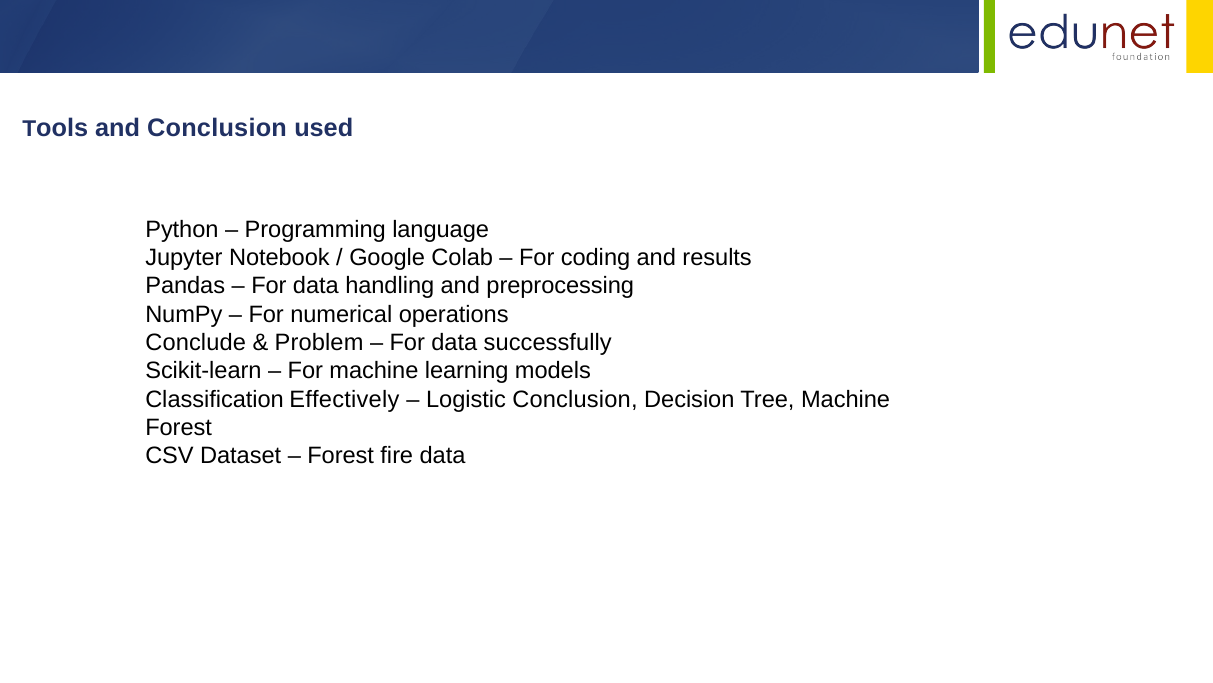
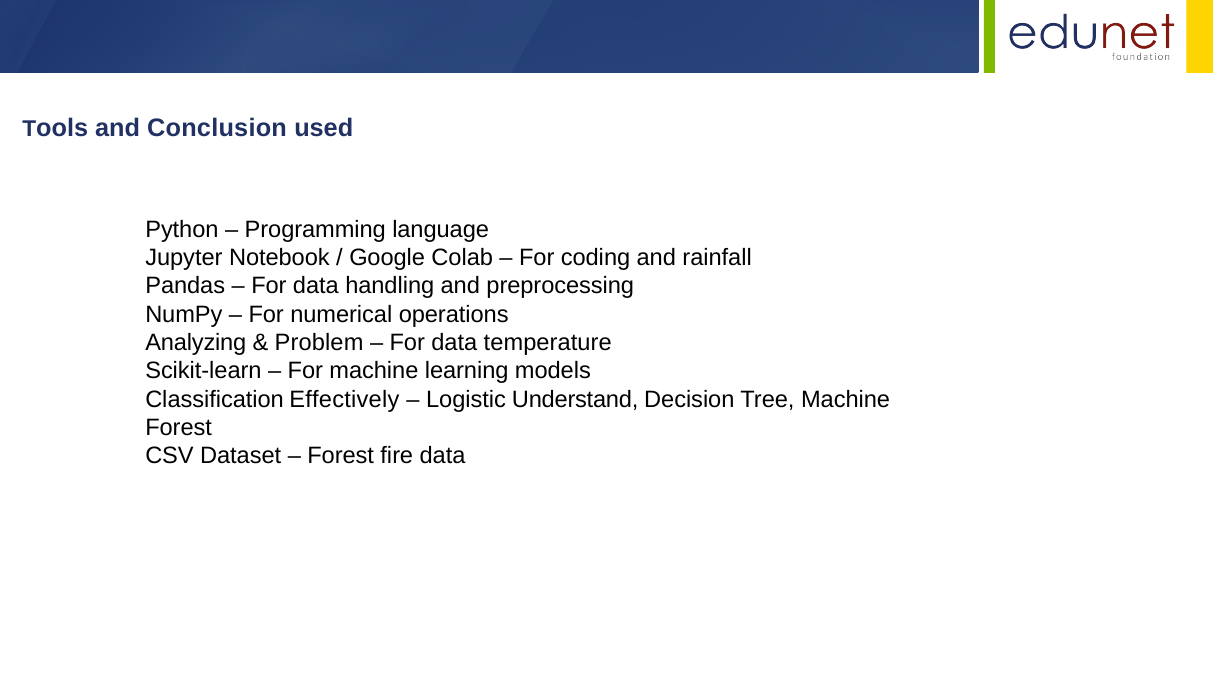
results: results -> rainfall
Conclude: Conclude -> Analyzing
successfully: successfully -> temperature
Logistic Conclusion: Conclusion -> Understand
